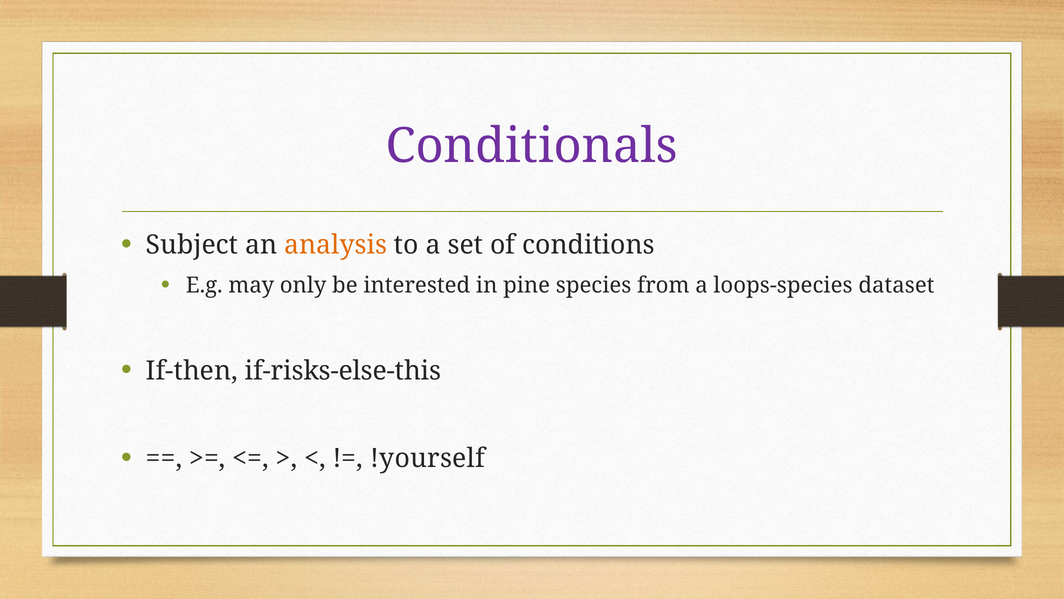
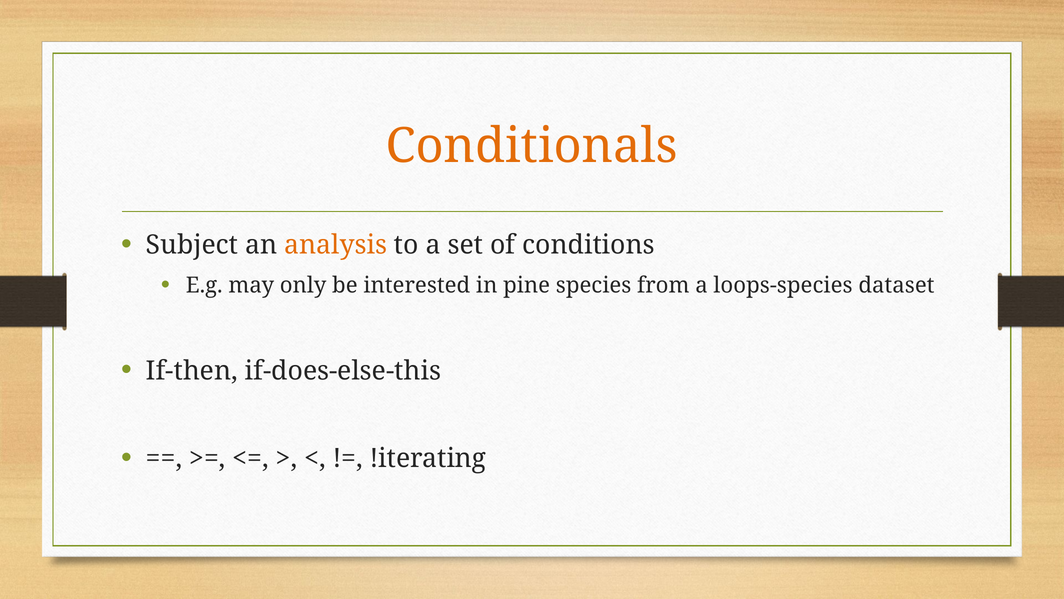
Conditionals colour: purple -> orange
if-risks-else-this: if-risks-else-this -> if-does-else-this
!yourself: !yourself -> !iterating
